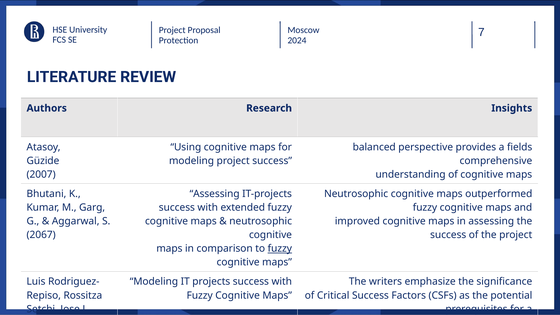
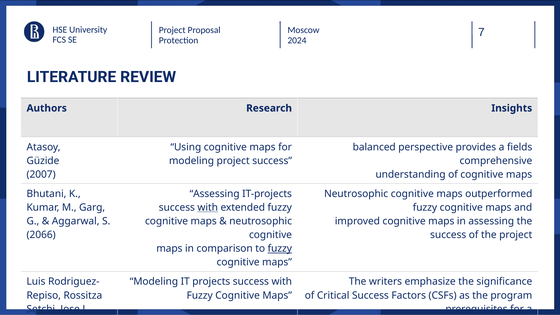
with at (208, 207) underline: none -> present
2067: 2067 -> 2066
potential: potential -> program
